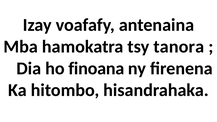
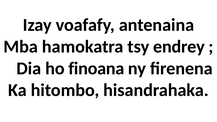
tanora: tanora -> endrey
